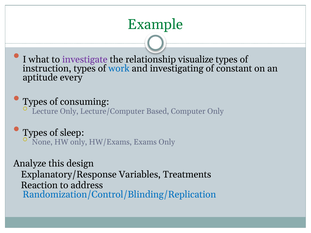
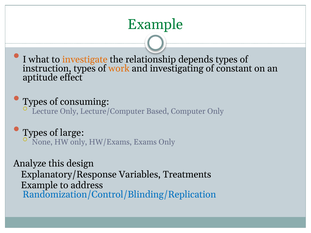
investigate colour: purple -> orange
visualize: visualize -> depends
work colour: blue -> orange
every: every -> effect
sleep: sleep -> large
Reaction at (39, 186): Reaction -> Example
